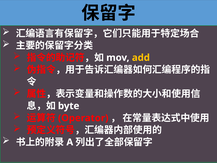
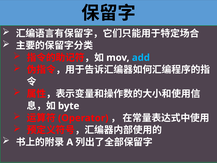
add colour: yellow -> light blue
